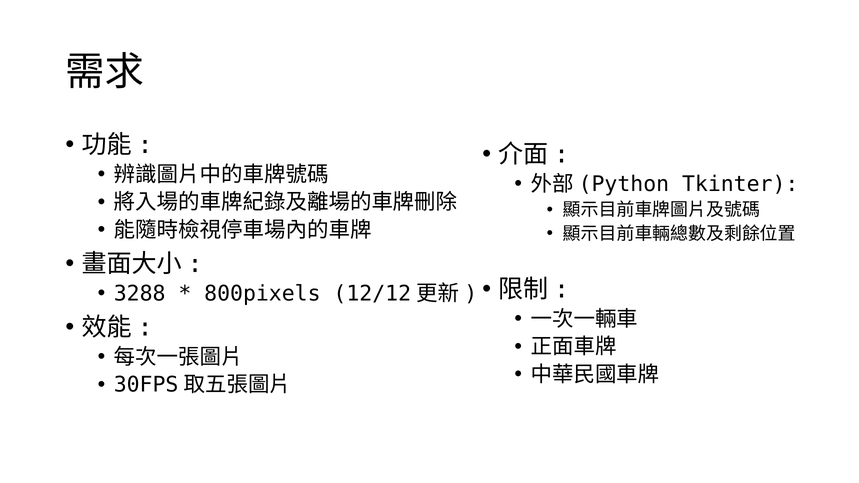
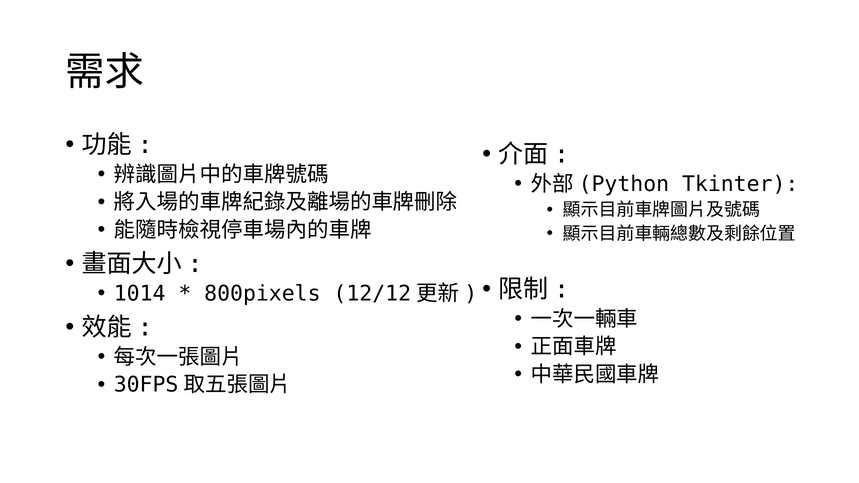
3288: 3288 -> 1014
